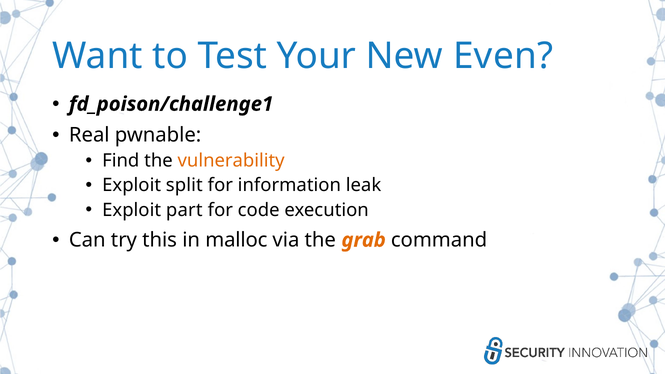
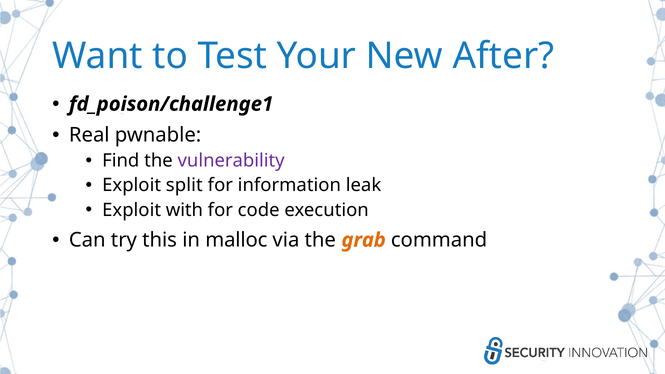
Even: Even -> After
vulnerability colour: orange -> purple
part: part -> with
